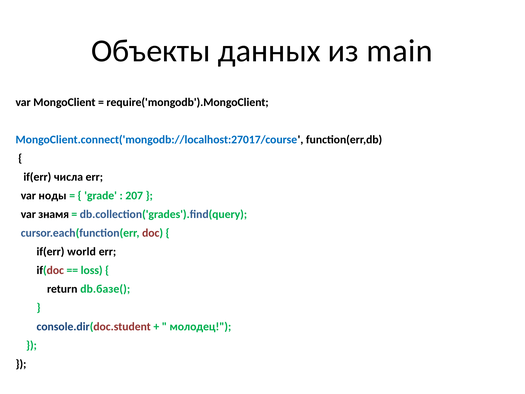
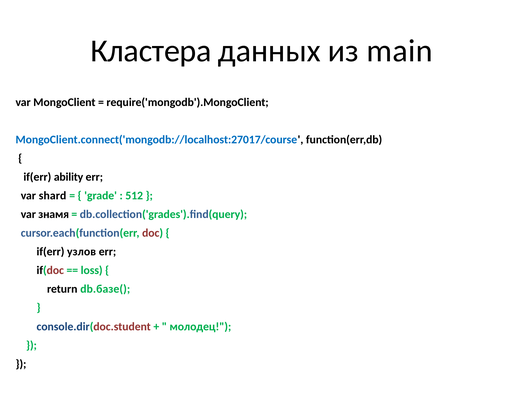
Объекты: Объекты -> Кластера
числа: числа -> ability
ноды: ноды -> shard
207: 207 -> 512
world: world -> узлов
